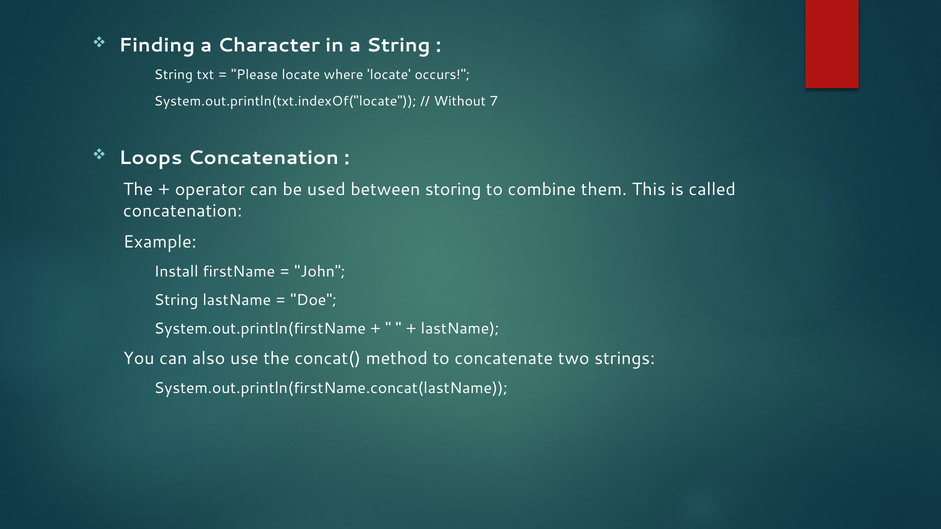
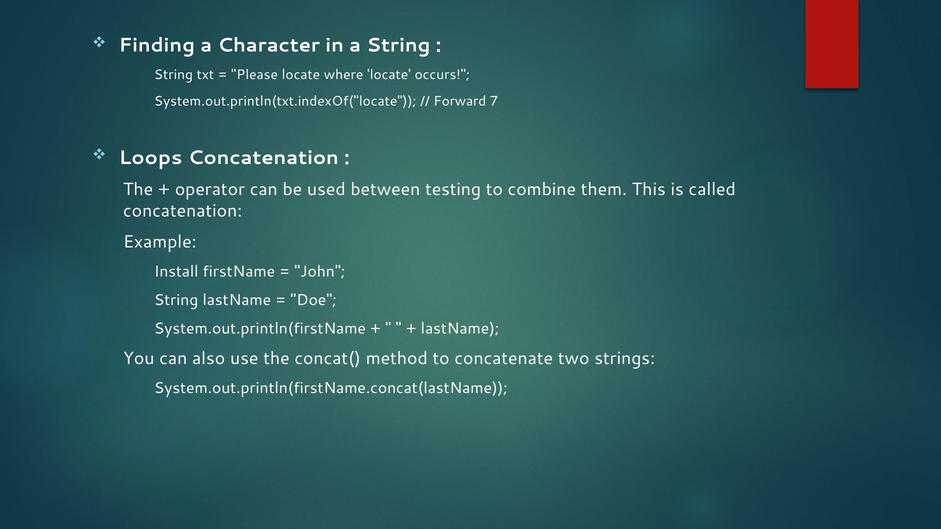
Without: Without -> Forward
storing: storing -> testing
